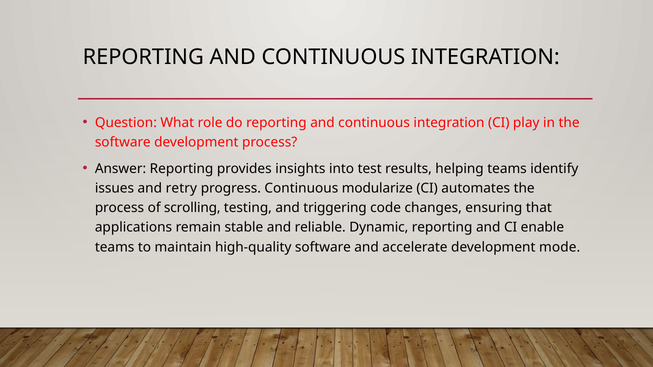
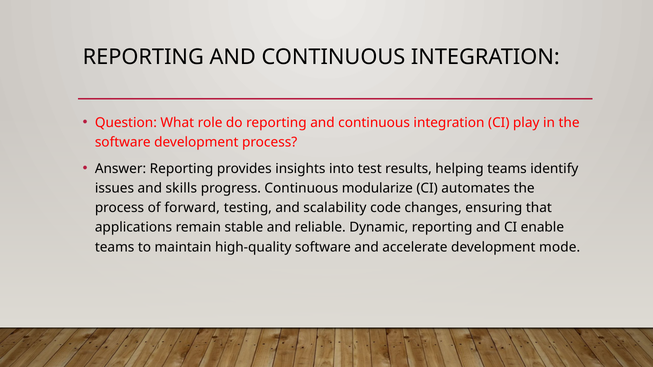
retry: retry -> skills
scrolling: scrolling -> forward
triggering: triggering -> scalability
